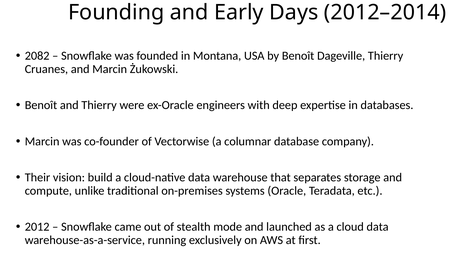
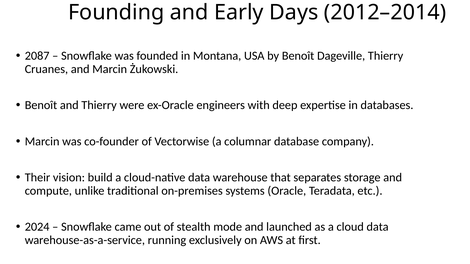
2082: 2082 -> 2087
2012: 2012 -> 2024
